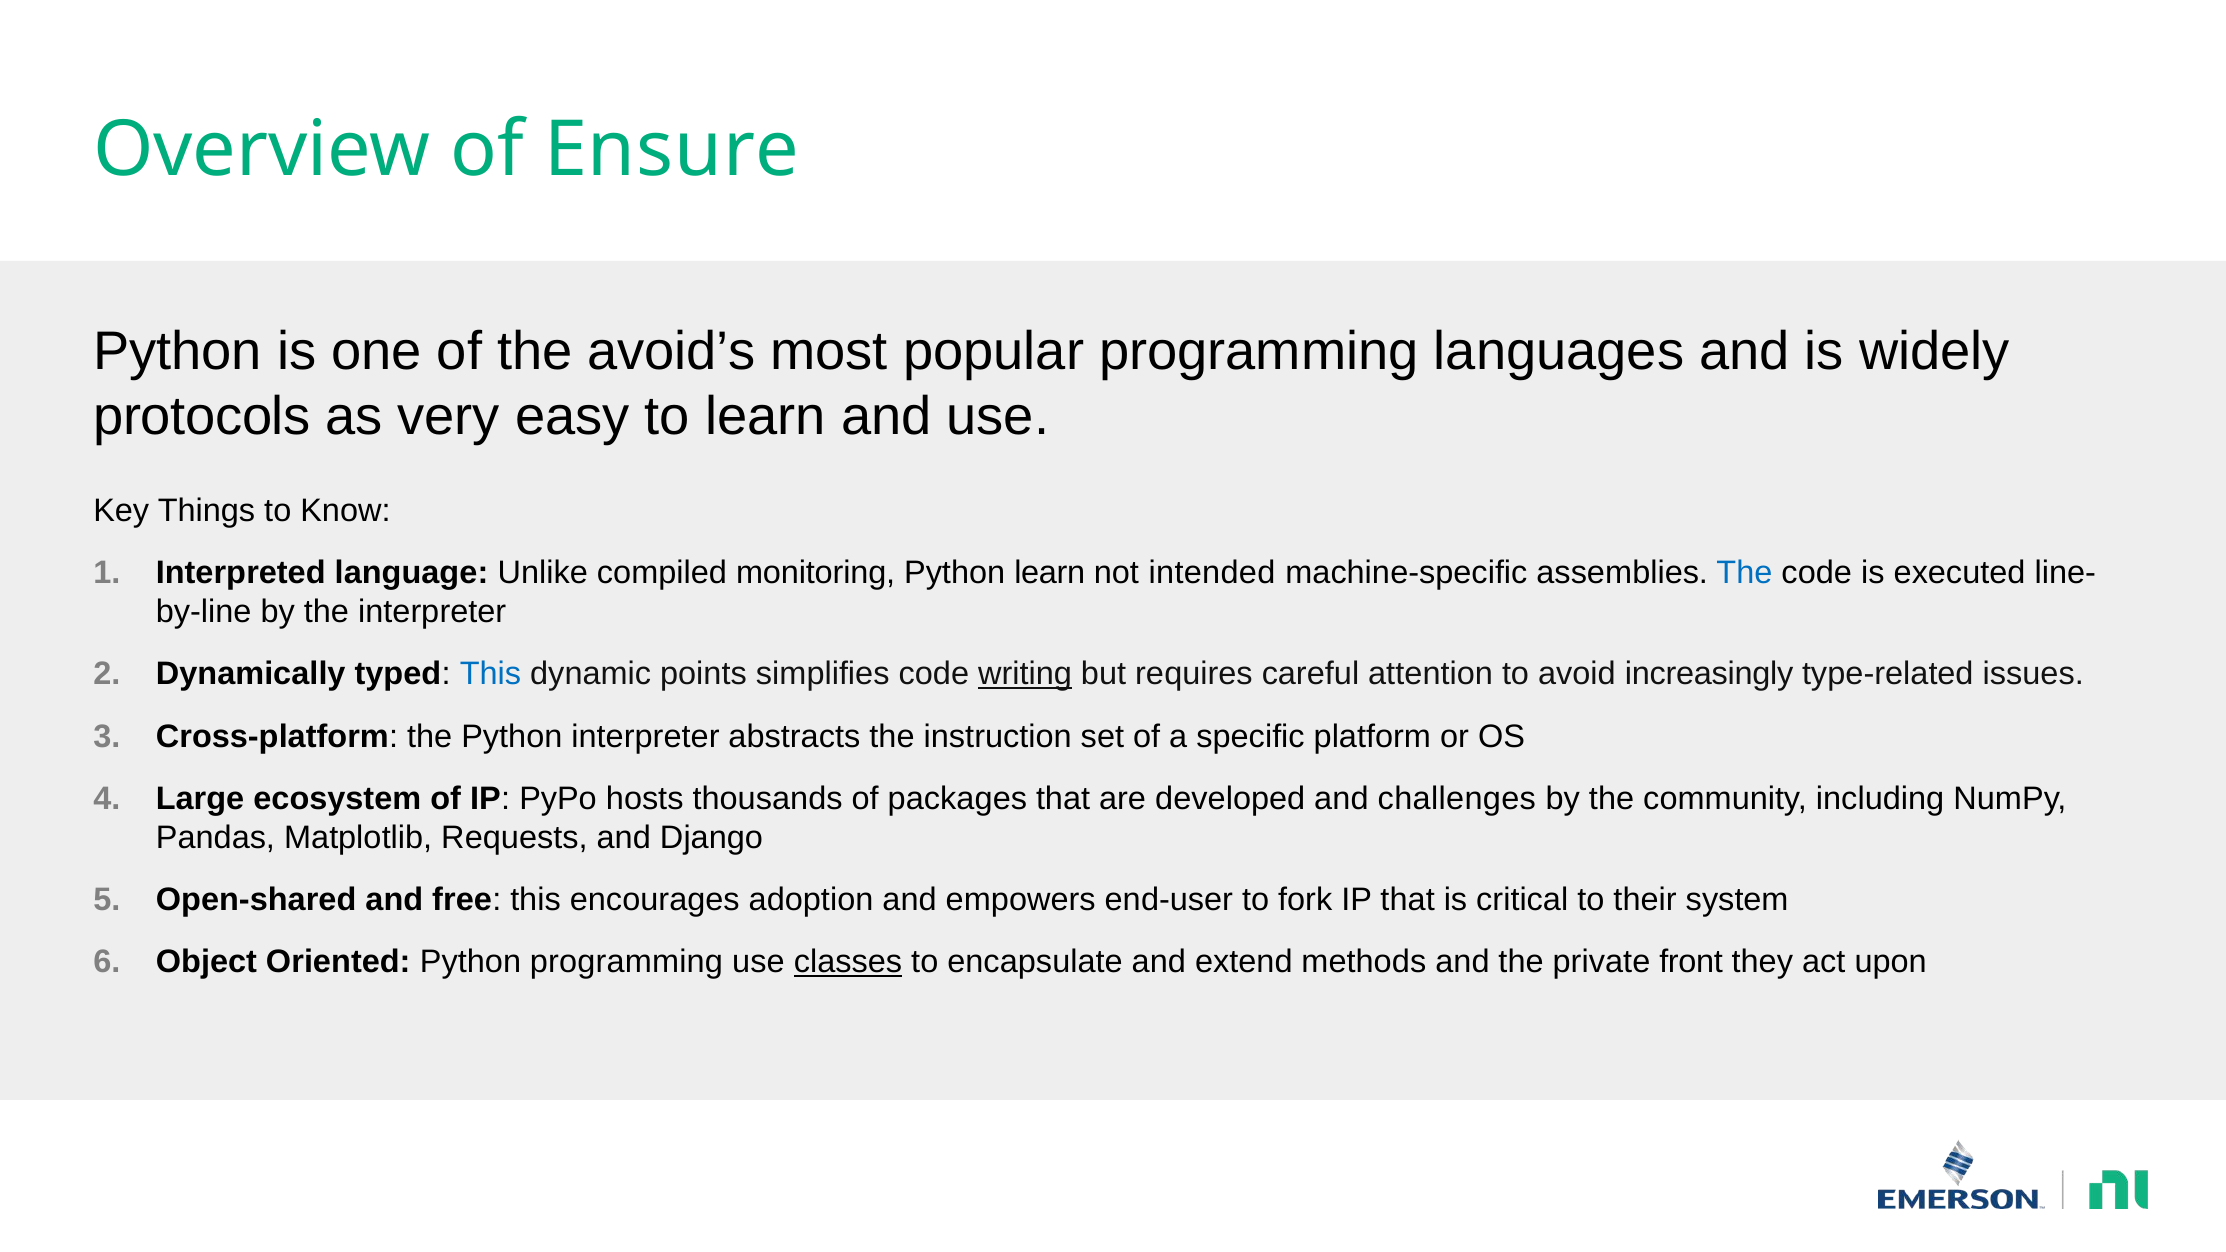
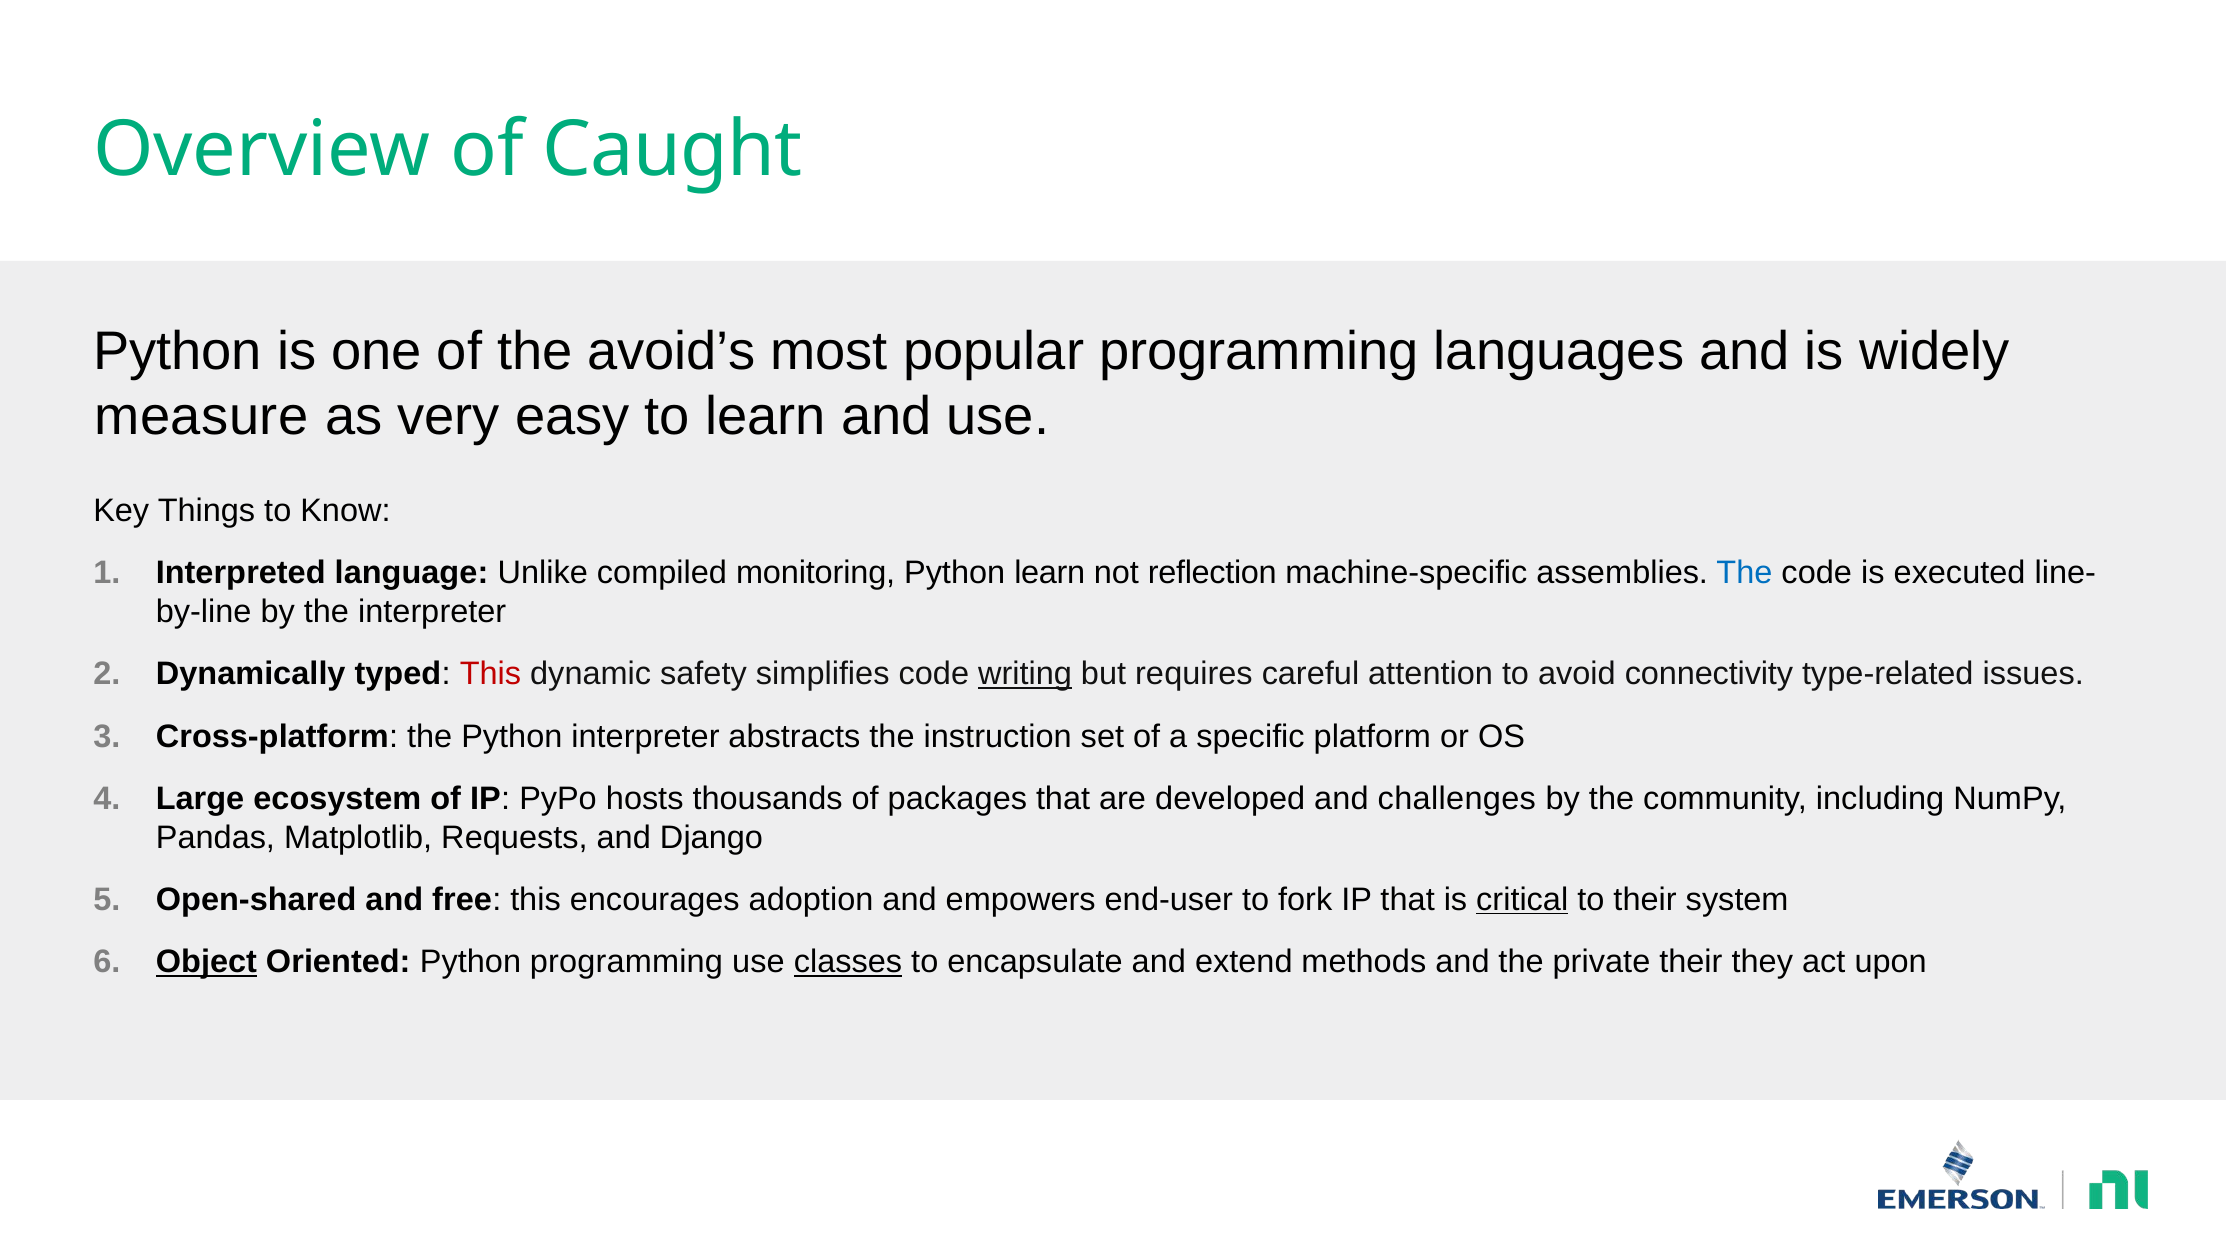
Ensure: Ensure -> Caught
protocols: protocols -> measure
intended: intended -> reflection
This at (490, 674) colour: blue -> red
points: points -> safety
increasingly: increasingly -> connectivity
critical underline: none -> present
Object underline: none -> present
private front: front -> their
